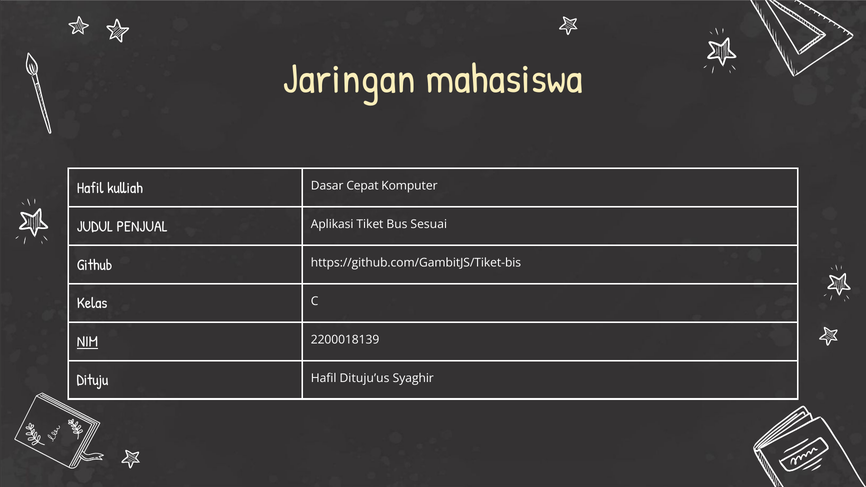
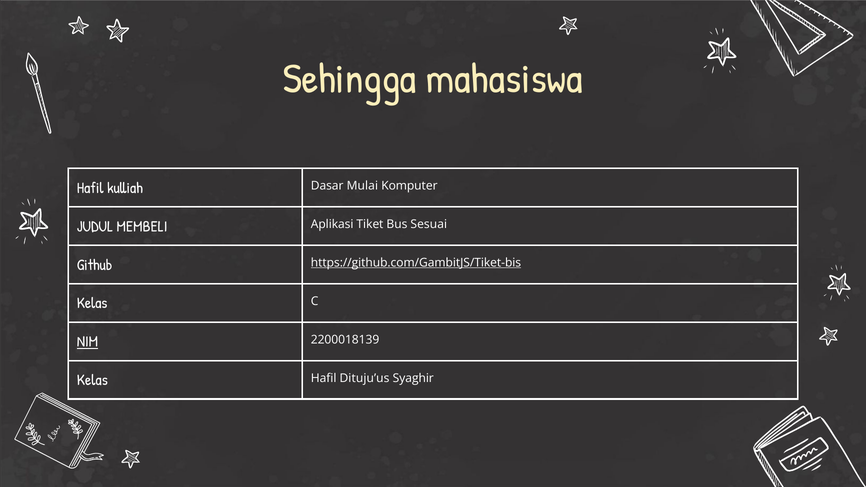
Jaringan: Jaringan -> Sehingga
Cepat: Cepat -> Mulai
PENJUAL: PENJUAL -> MEMBELI
https://github.com/GambitJS/Tiket-bis underline: none -> present
Dituju at (92, 380): Dituju -> Kelas
